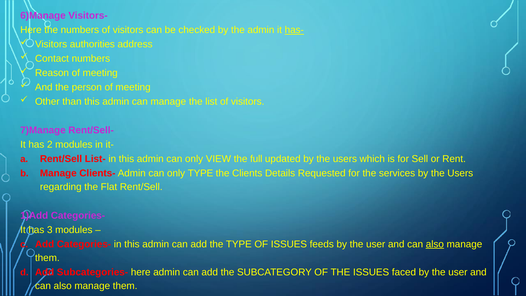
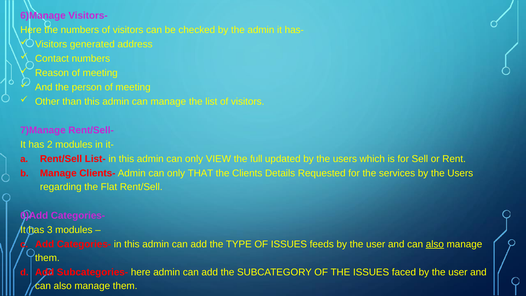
has- underline: present -> none
authorities: authorities -> generated
only TYPE: TYPE -> THAT
1)Add: 1)Add -> 0)Add
